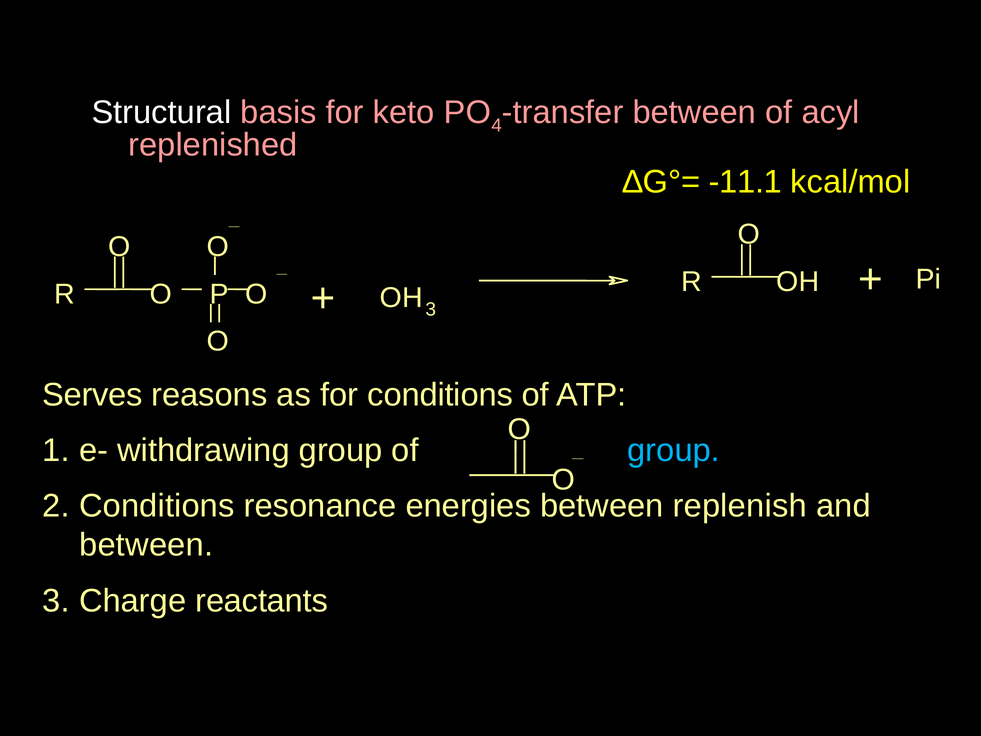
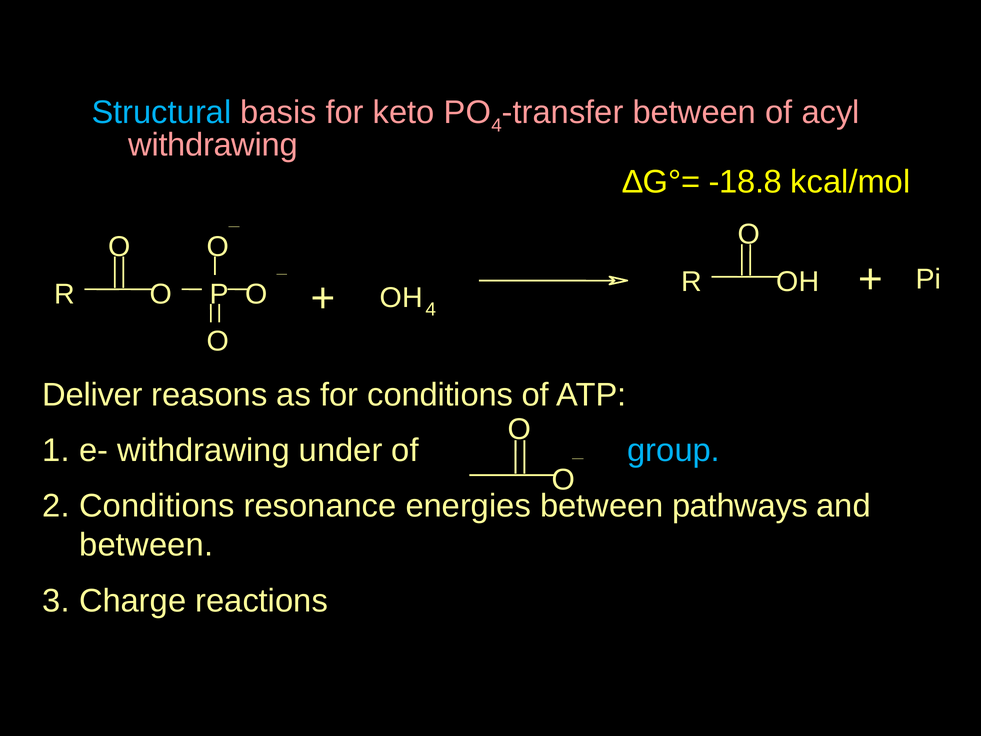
Structural colour: white -> light blue
replenished at (213, 145): replenished -> withdrawing
-11.1: -11.1 -> -18.8
3 at (431, 309): 3 -> 4
Serves: Serves -> Deliver
withdrawing group: group -> under
replenish: replenish -> pathways
reactants: reactants -> reactions
